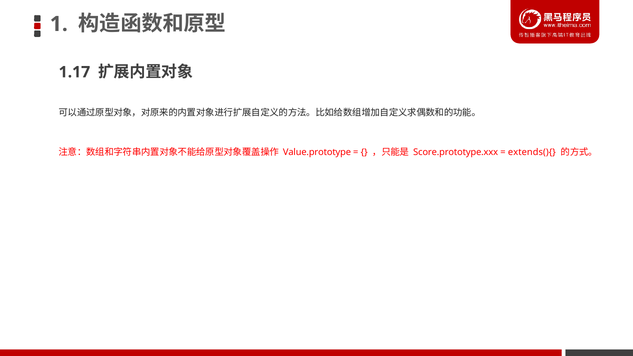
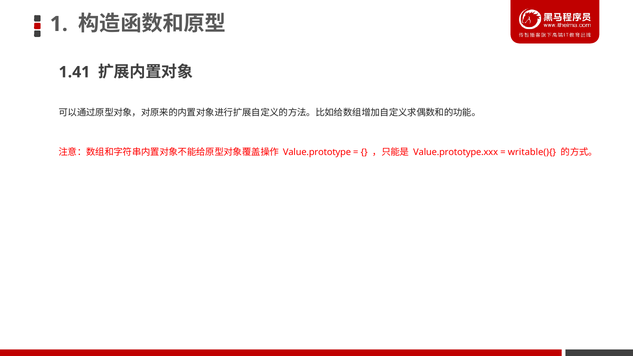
1.17: 1.17 -> 1.41
Score.prototype.xxx: Score.prototype.xxx -> Value.prototype.xxx
extends(){: extends(){ -> writable(){
